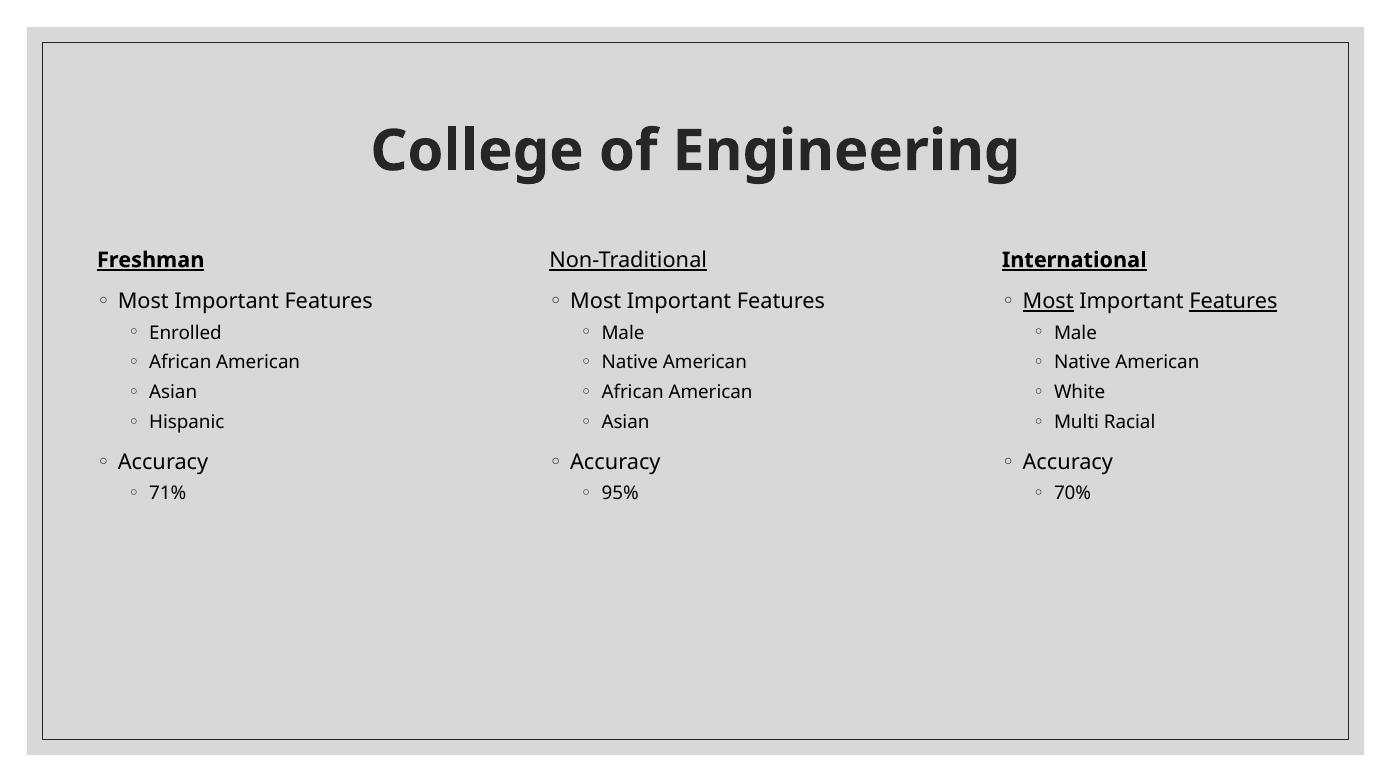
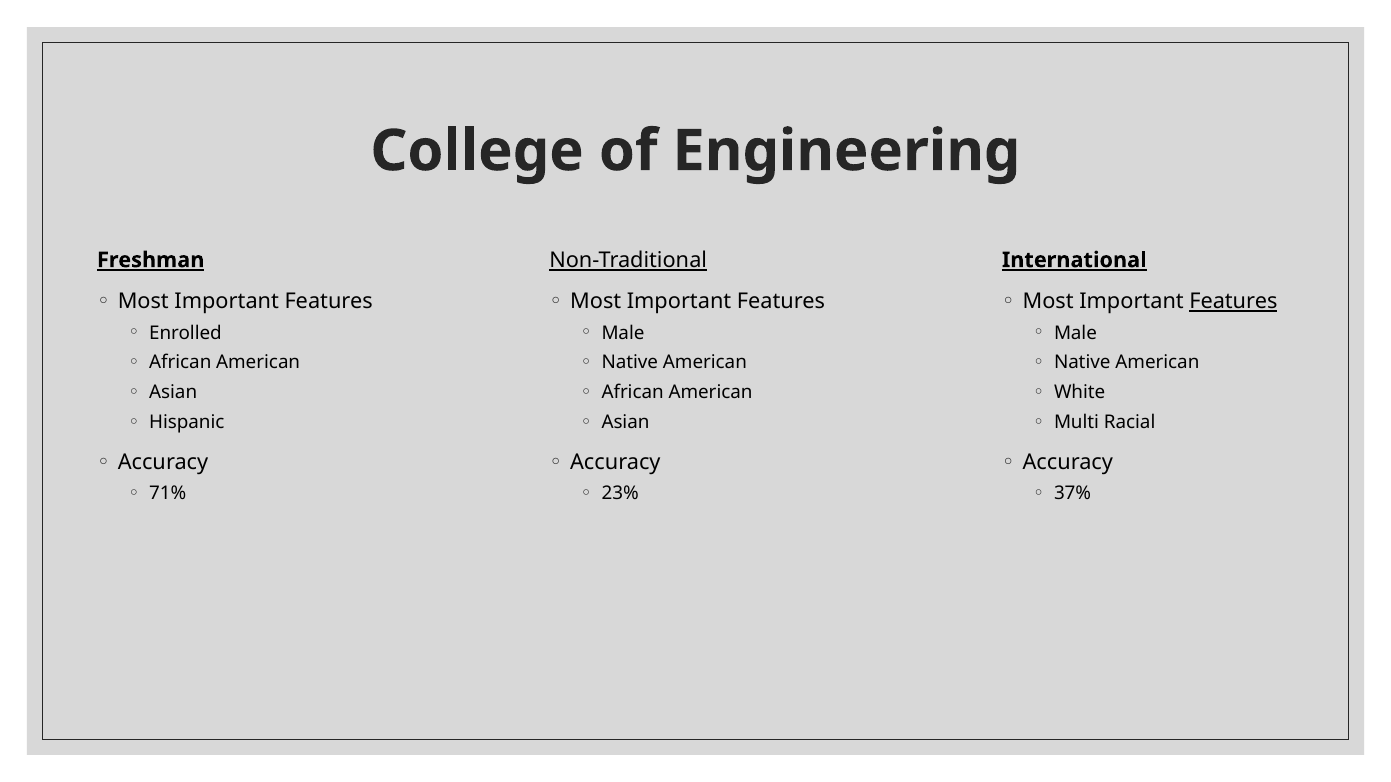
Most at (1048, 302) underline: present -> none
95%: 95% -> 23%
70%: 70% -> 37%
